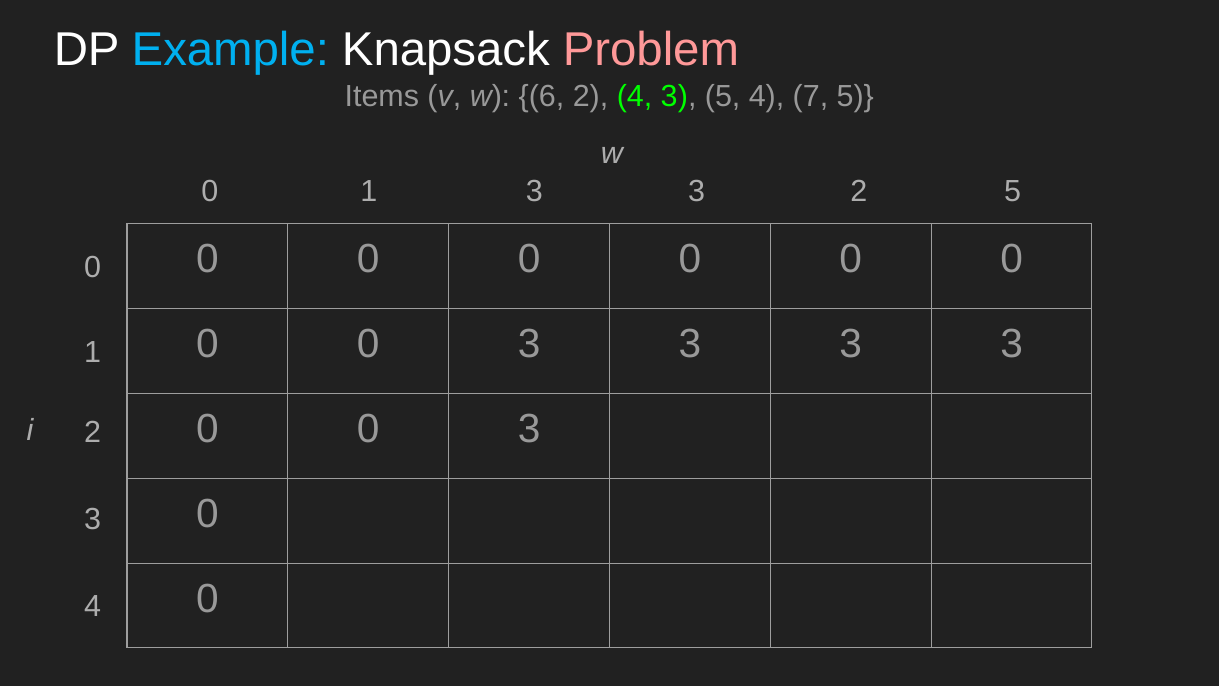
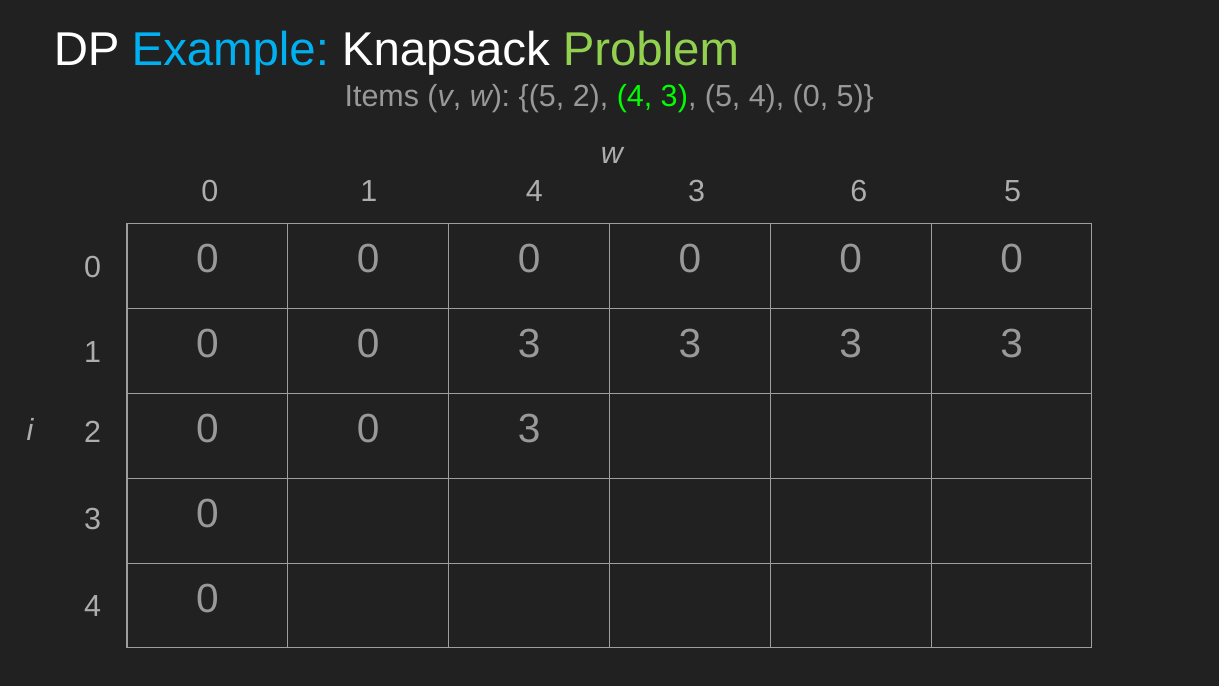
Problem colour: pink -> light green
w 6: 6 -> 5
5 4 7: 7 -> 0
1 3: 3 -> 4
3 2: 2 -> 6
